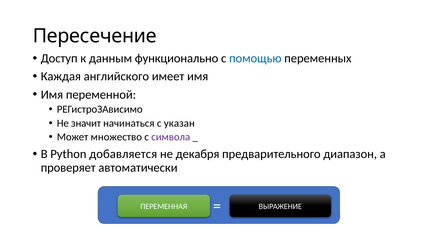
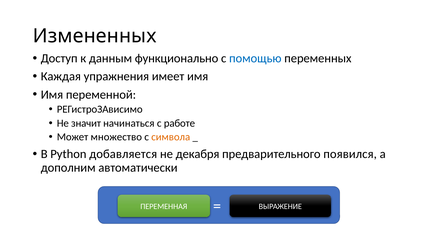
Пересечение: Пересечение -> Измененных
английского: английского -> упражнения
указан: указан -> работе
символа colour: purple -> orange
диапазон: диапазон -> появился
проверяет: проверяет -> дополним
